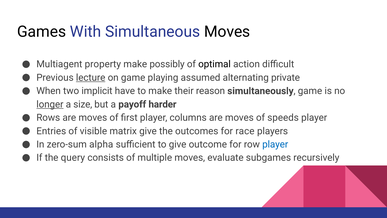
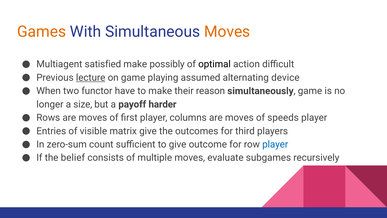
Games colour: black -> orange
Moves at (227, 32) colour: black -> orange
property: property -> satisfied
private: private -> device
implicit: implicit -> functor
longer underline: present -> none
race: race -> third
alpha: alpha -> count
query: query -> belief
